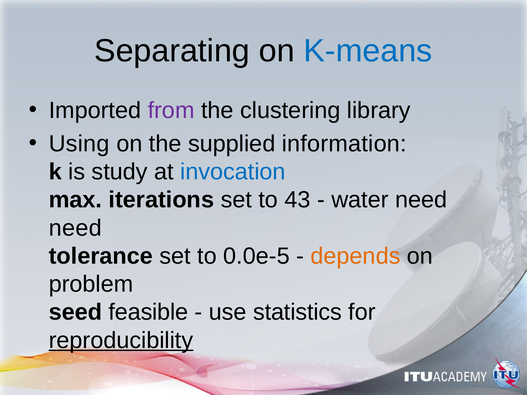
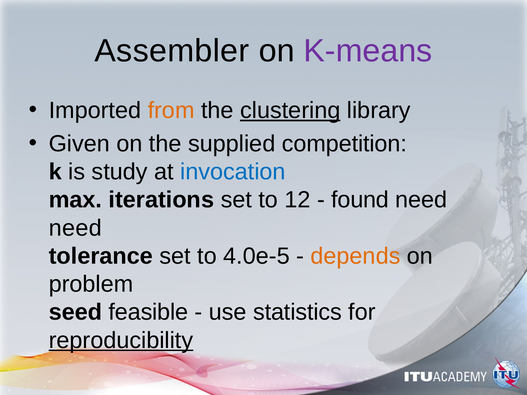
Separating: Separating -> Assembler
K-means colour: blue -> purple
from colour: purple -> orange
clustering underline: none -> present
Using: Using -> Given
information: information -> competition
43: 43 -> 12
water: water -> found
0.0e-5: 0.0e-5 -> 4.0e-5
